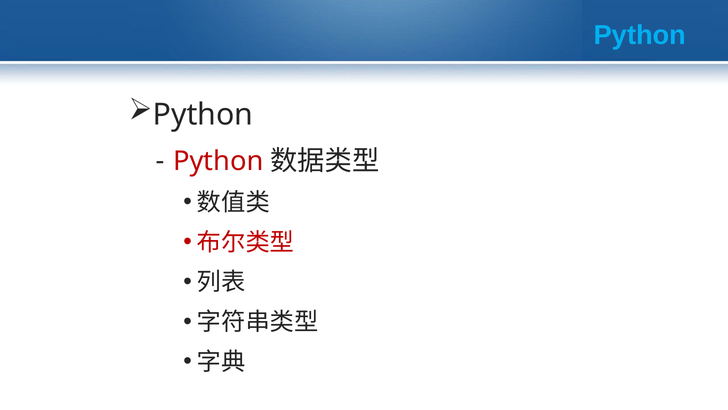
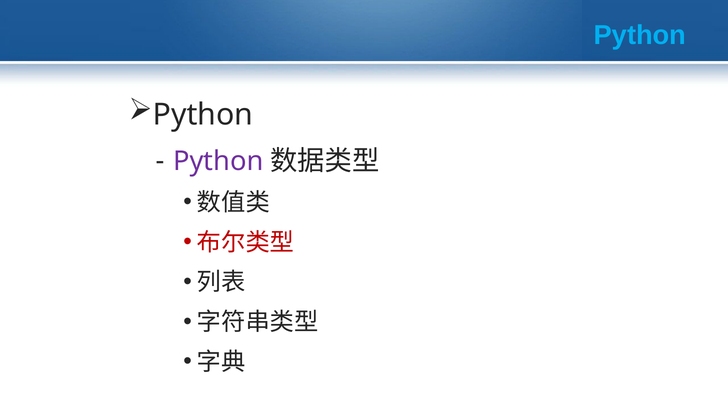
Python at (218, 161) colour: red -> purple
